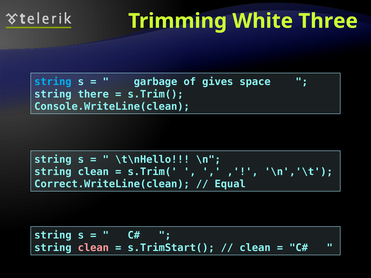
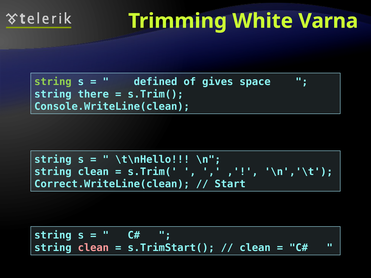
Three: Three -> Varna
string at (53, 82) colour: light blue -> light green
garbage: garbage -> defined
Equal: Equal -> Start
